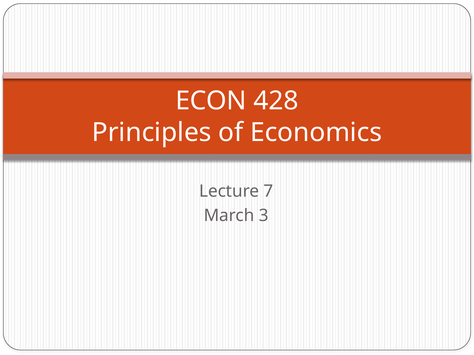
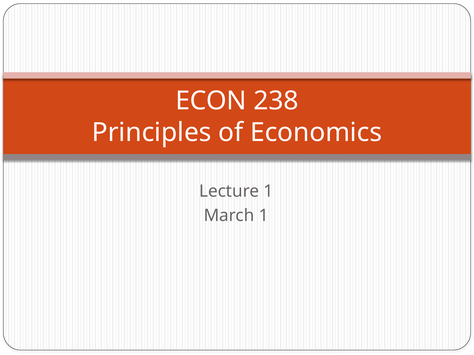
428: 428 -> 238
Lecture 7: 7 -> 1
March 3: 3 -> 1
